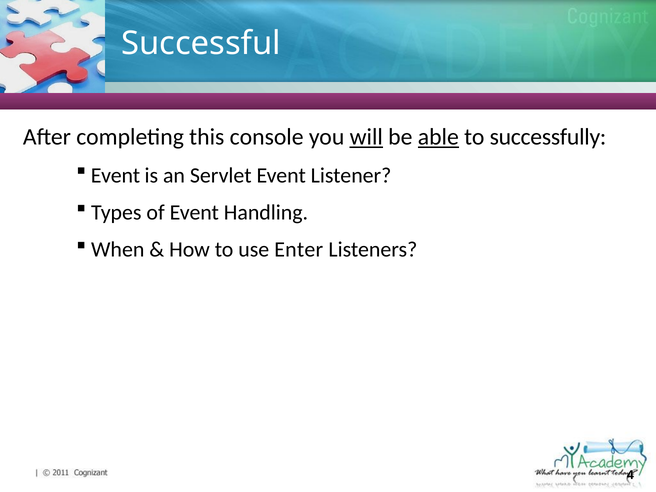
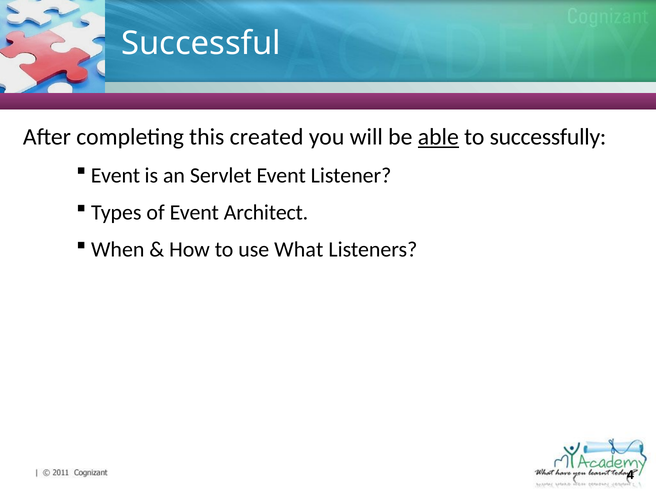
console: console -> created
will underline: present -> none
Handling: Handling -> Architect
Enter: Enter -> What
